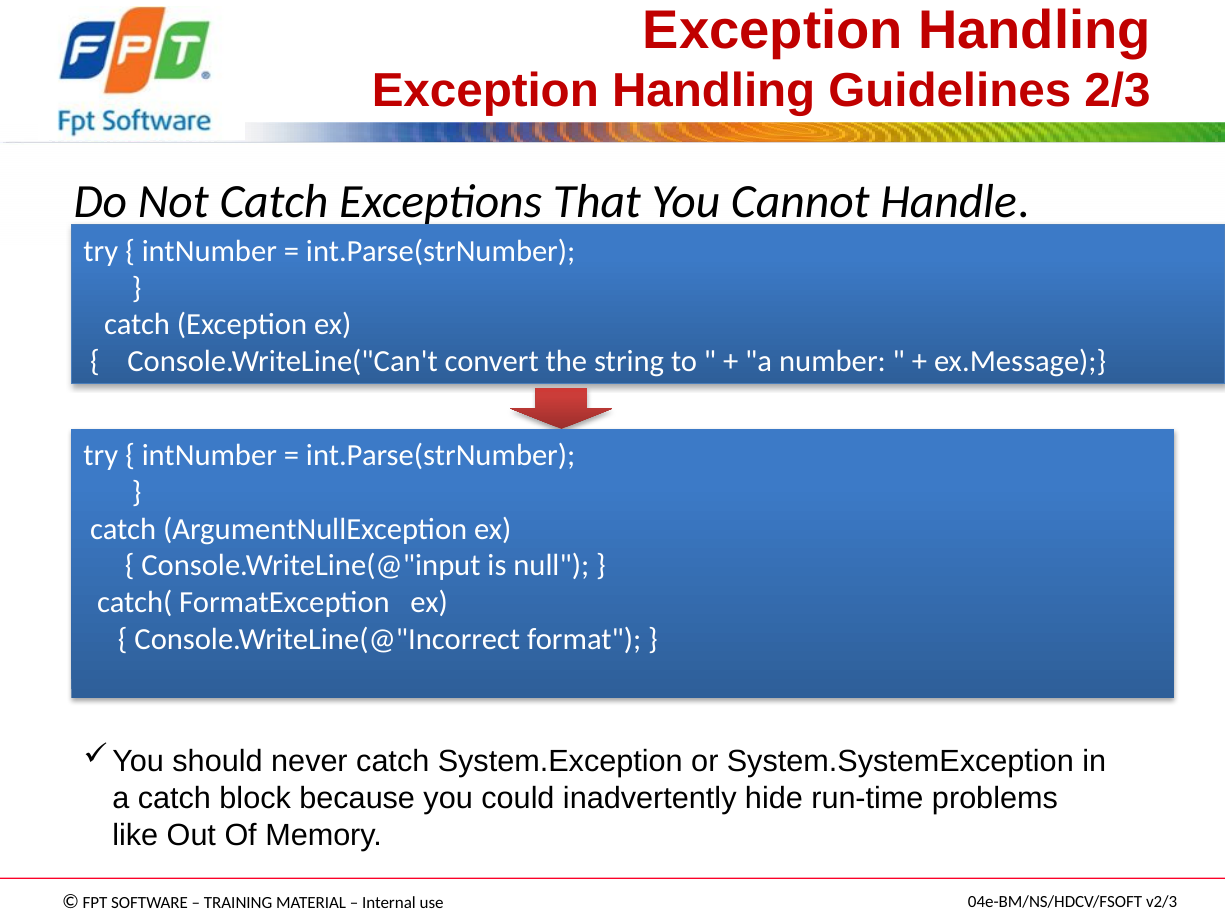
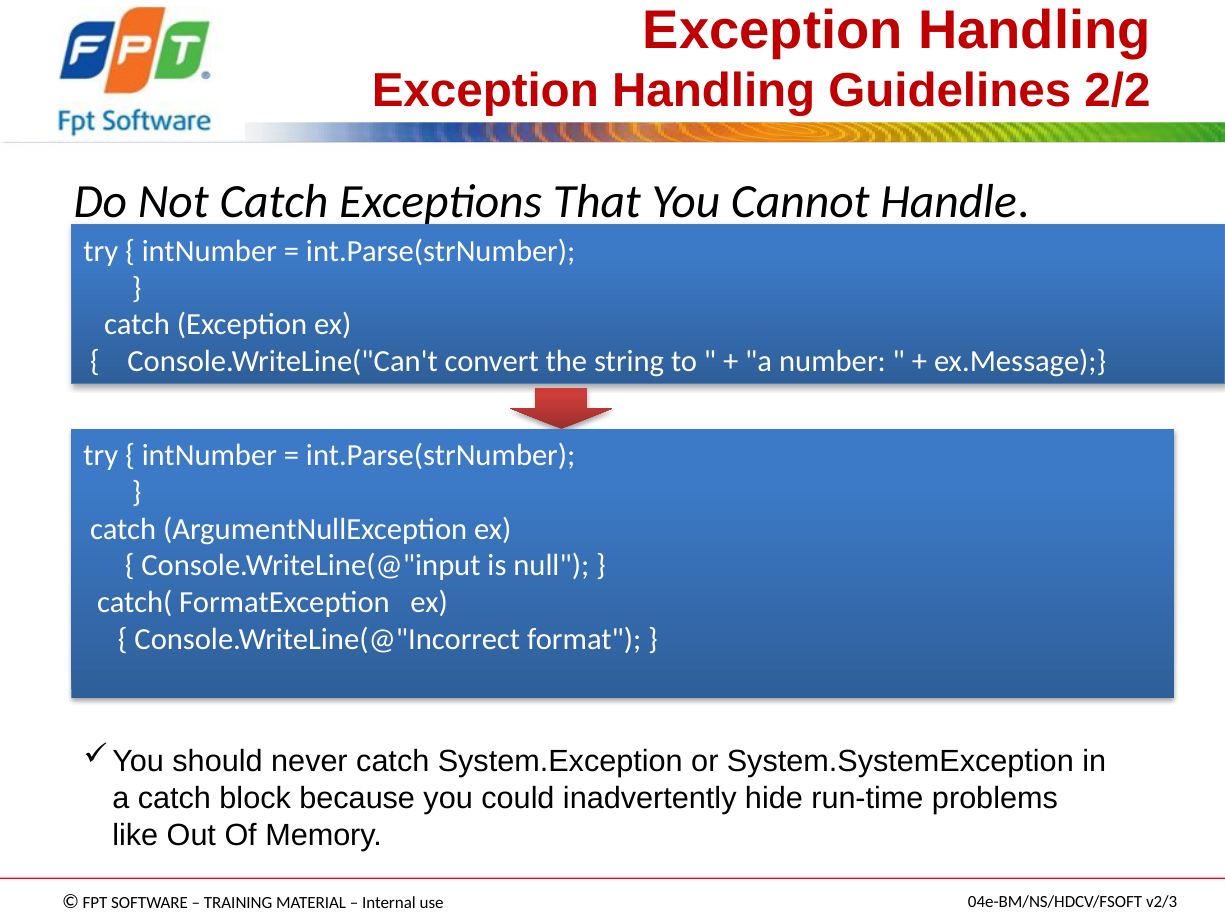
2/3: 2/3 -> 2/2
